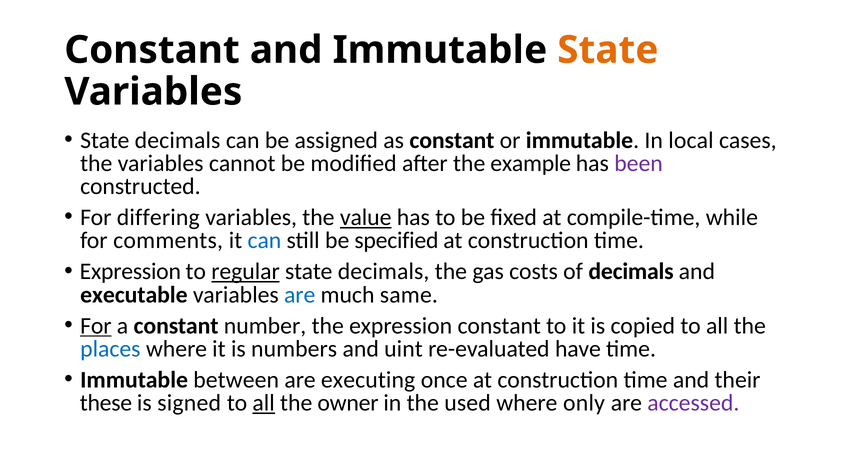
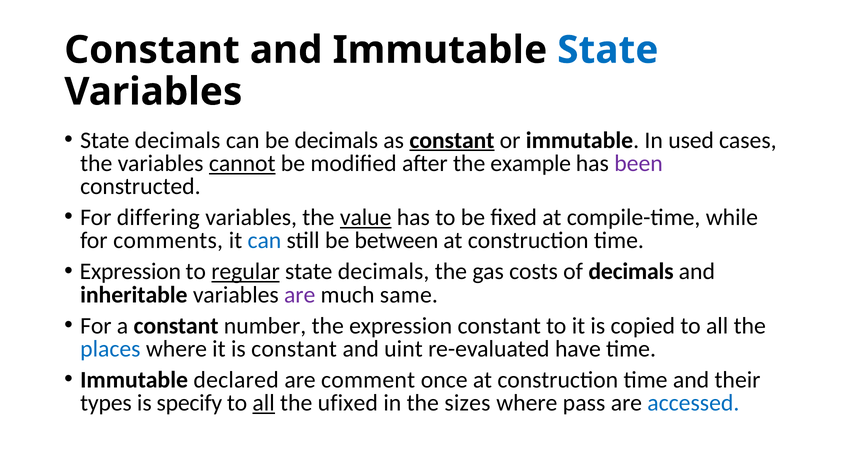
State at (608, 50) colour: orange -> blue
be assigned: assigned -> decimals
constant at (452, 140) underline: none -> present
local: local -> used
cannot underline: none -> present
specified: specified -> between
executable: executable -> inheritable
are at (300, 295) colour: blue -> purple
For at (96, 326) underline: present -> none
is numbers: numbers -> constant
between: between -> declared
executing: executing -> comment
these: these -> types
signed: signed -> specify
owner: owner -> ufixed
used: used -> sizes
only: only -> pass
accessed colour: purple -> blue
